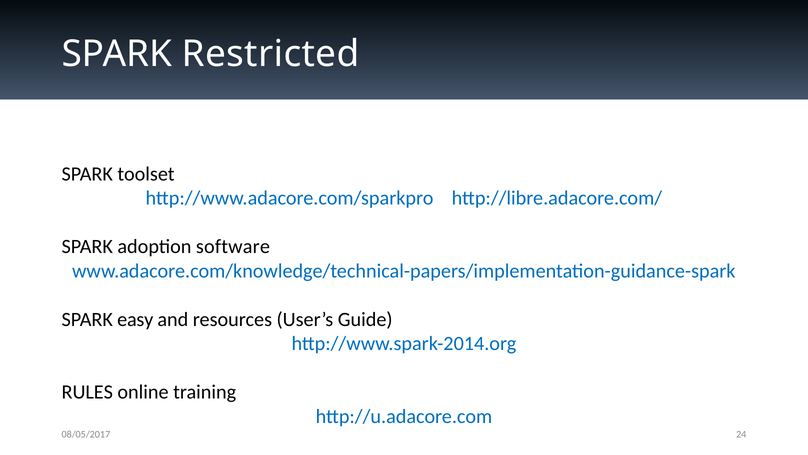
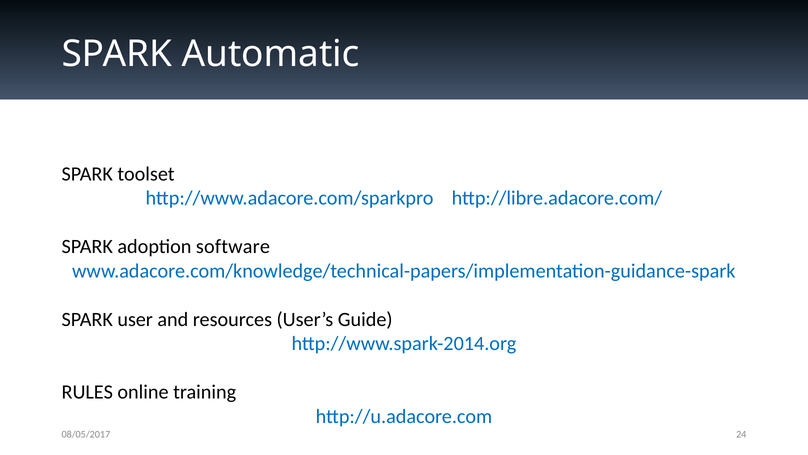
Restricted: Restricted -> Automatic
easy: easy -> user
